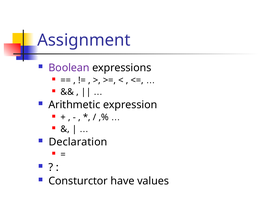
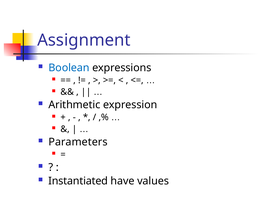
Boolean colour: purple -> blue
Declaration: Declaration -> Parameters
Consturctor: Consturctor -> Instantiated
